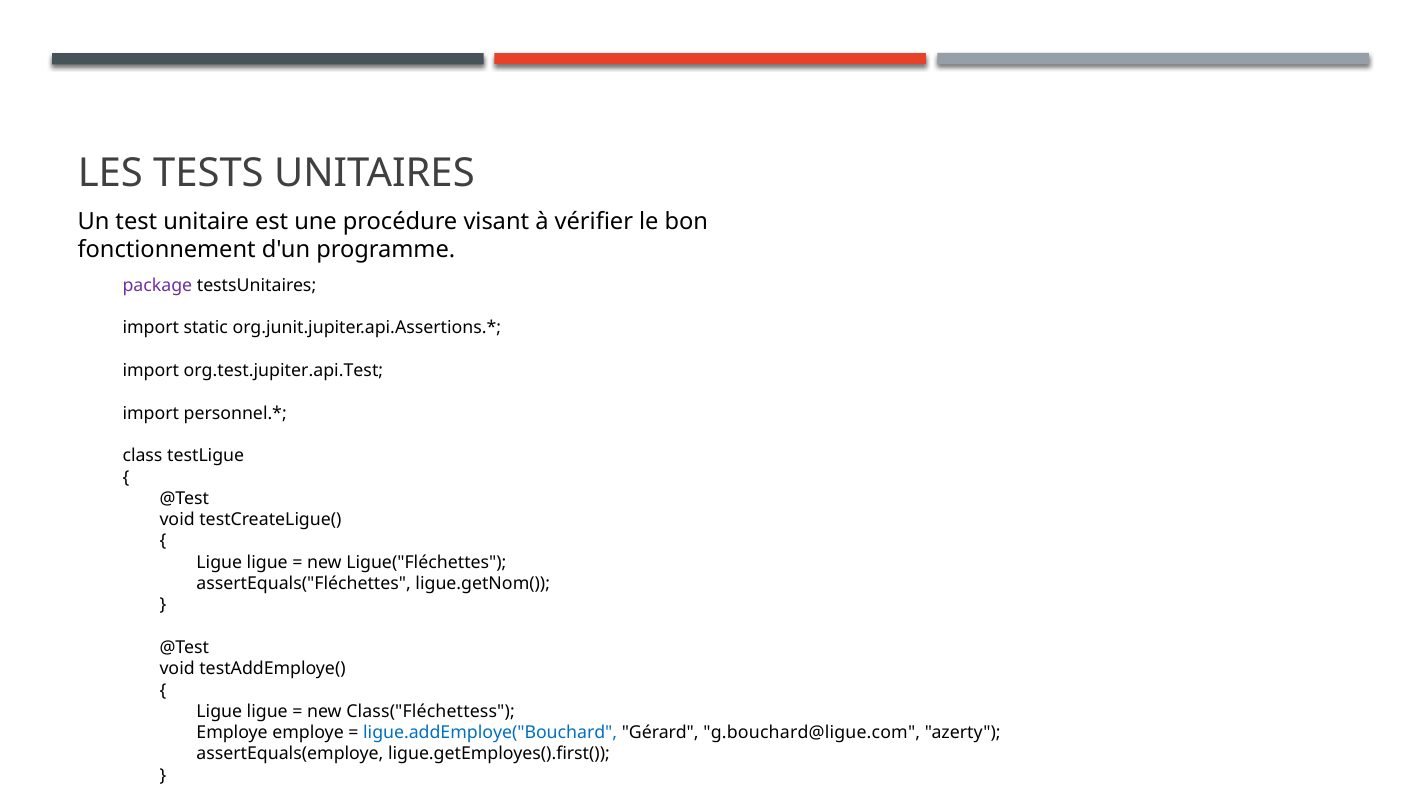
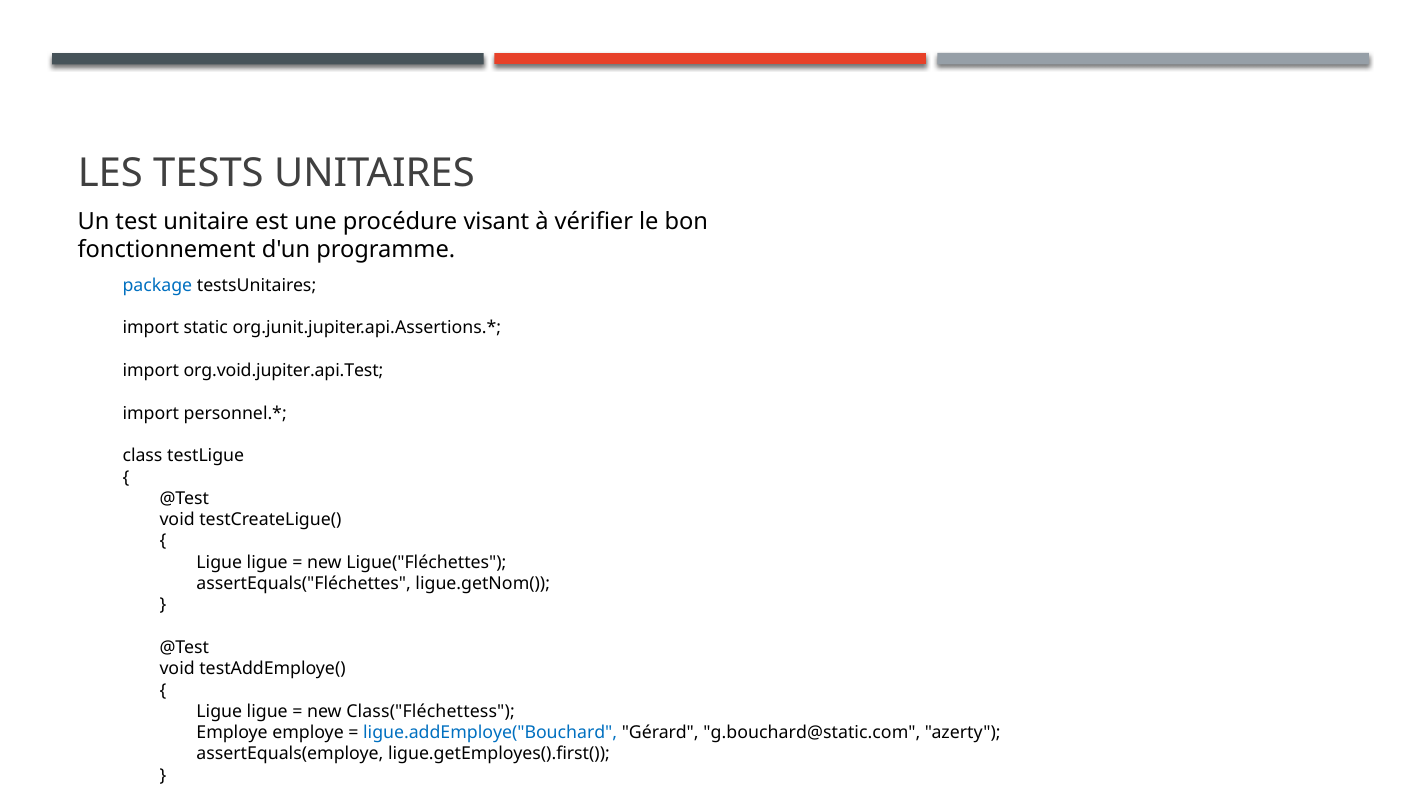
package colour: purple -> blue
org.test.jupiter.api.Test: org.test.jupiter.api.Test -> org.void.jupiter.api.Test
g.bouchard@ligue.com: g.bouchard@ligue.com -> g.bouchard@static.com
